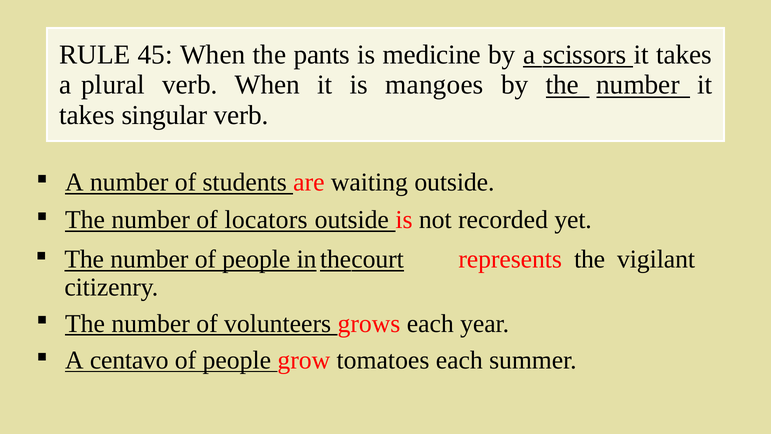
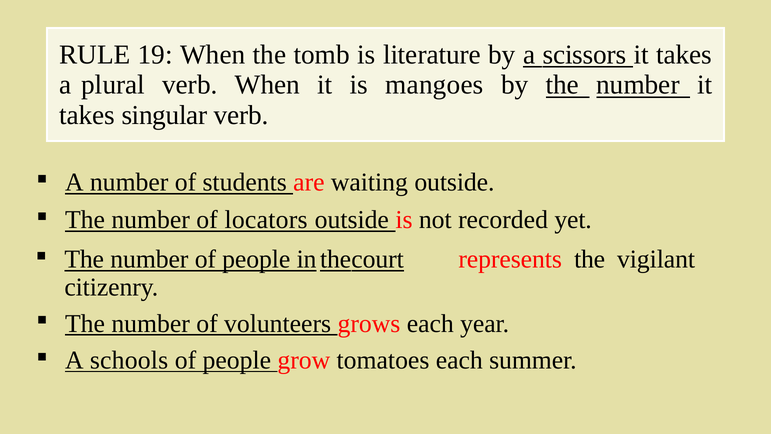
45: 45 -> 19
pants: pants -> tomb
medicine: medicine -> literature
centavo: centavo -> schools
